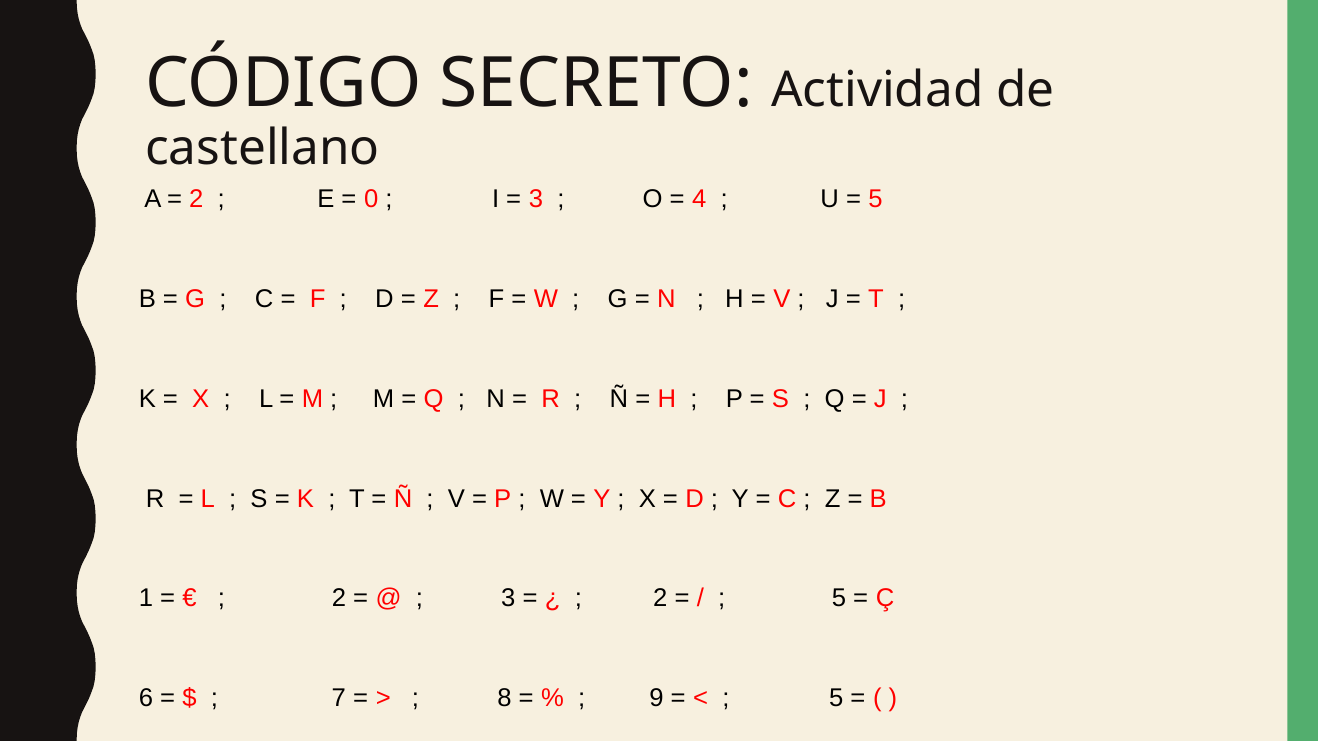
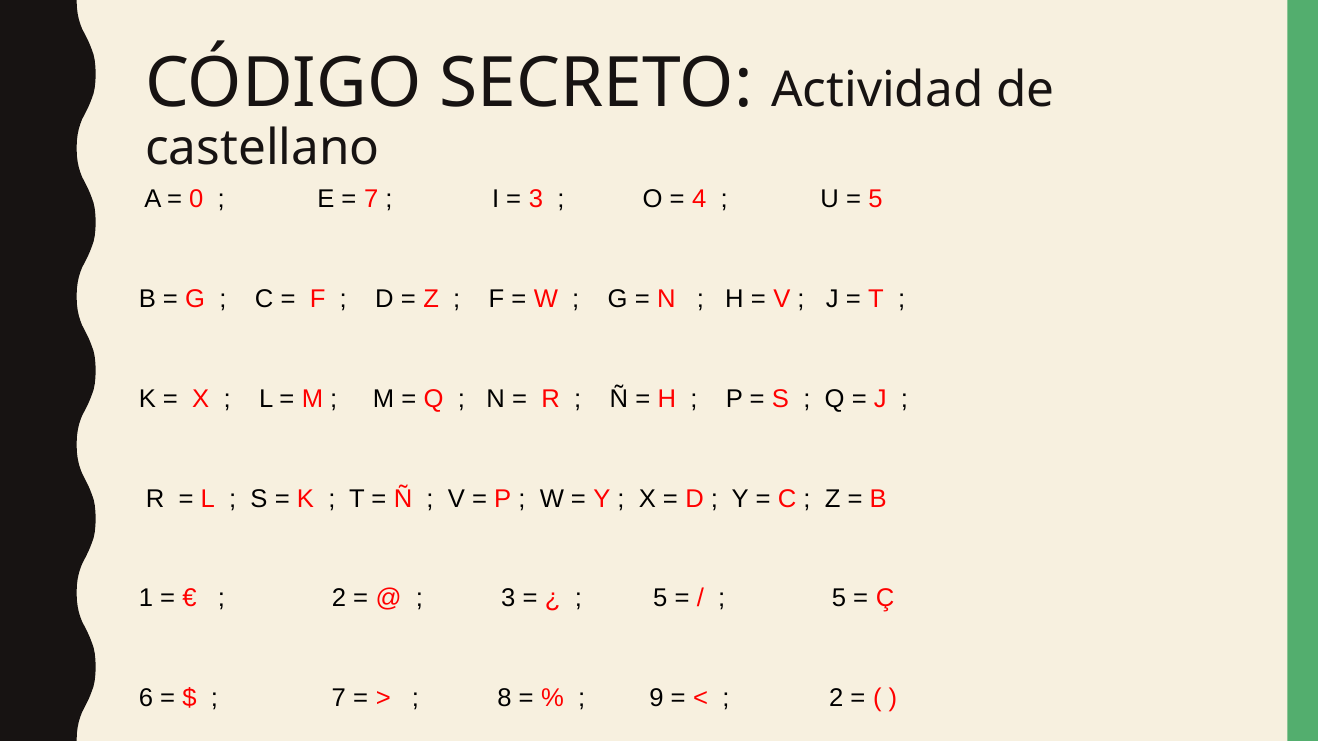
2 at (196, 199): 2 -> 0
0 at (371, 199): 0 -> 7
2 at (660, 599): 2 -> 5
5 at (836, 699): 5 -> 2
